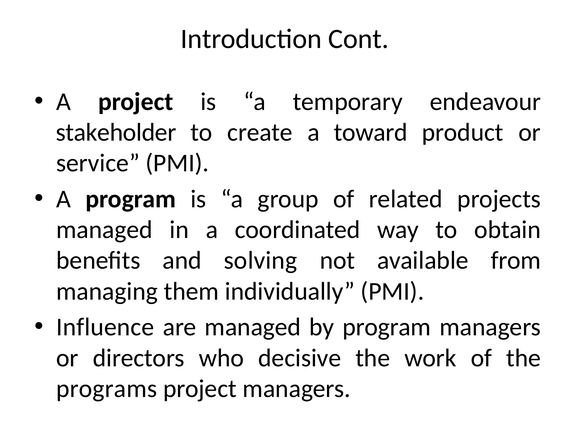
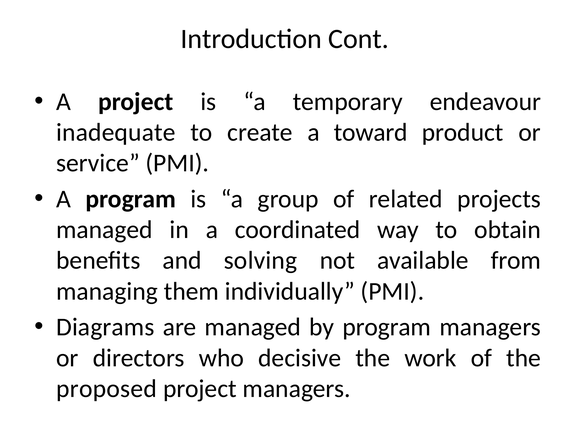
stakeholder: stakeholder -> inadequate
Influence: Influence -> Diagrams
programs: programs -> proposed
